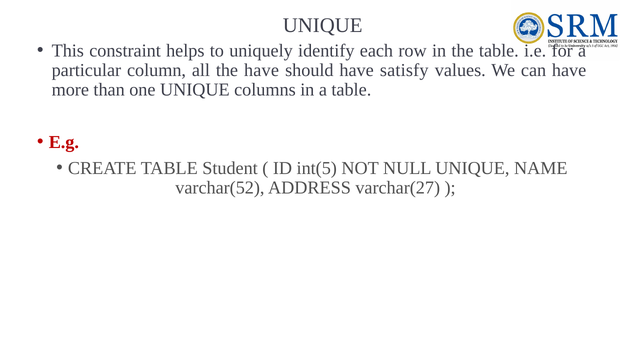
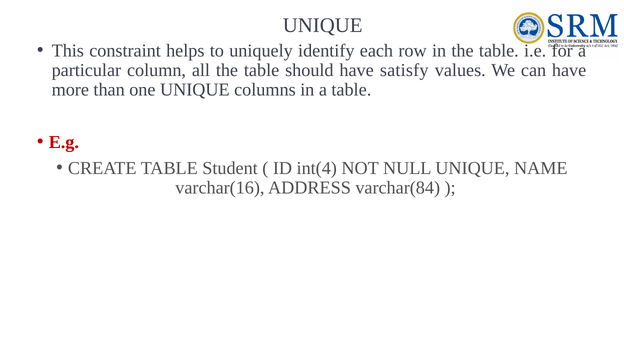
all the have: have -> table
int(5: int(5 -> int(4
varchar(52: varchar(52 -> varchar(16
varchar(27: varchar(27 -> varchar(84
